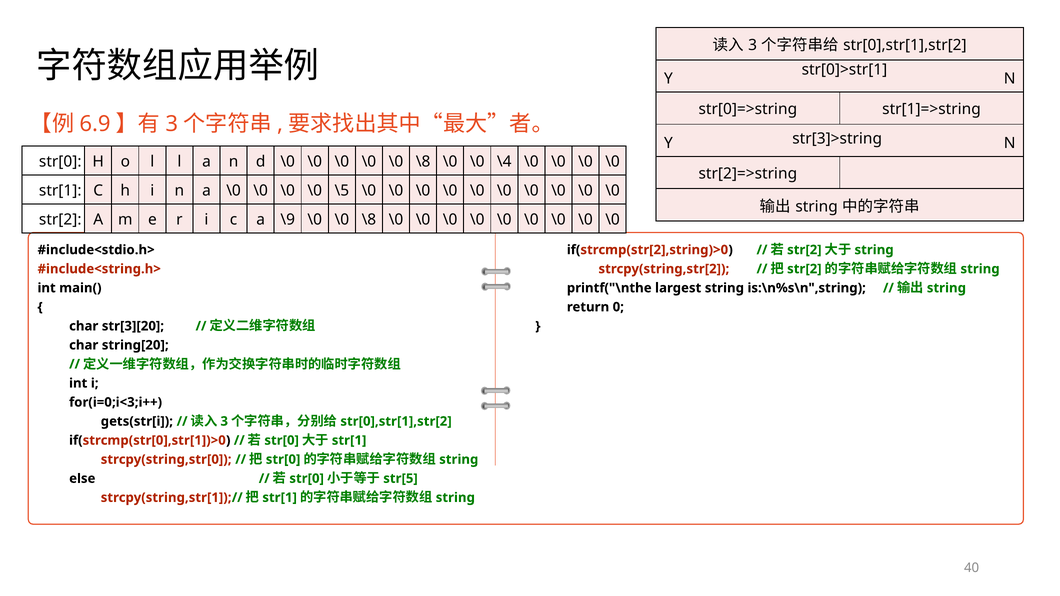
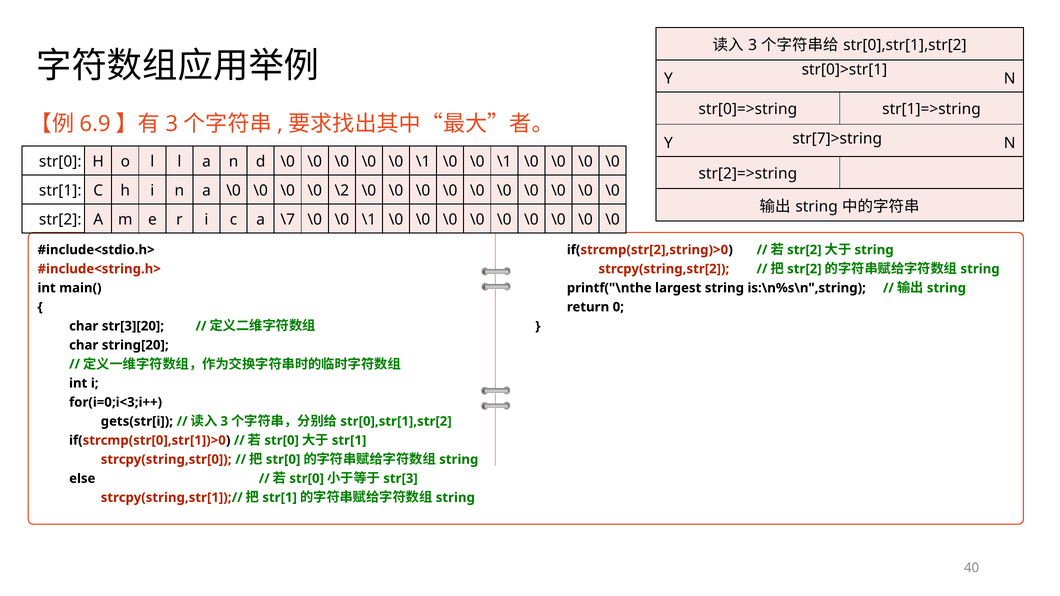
str[3]>string: str[3]>string -> str[7]>string
\0 \0 \0 \8: \8 -> \1
\4 at (504, 162): \4 -> \1
\5: \5 -> \2
\9: \9 -> \7
\8 at (369, 220): \8 -> \1
str[5: str[5 -> str[3
